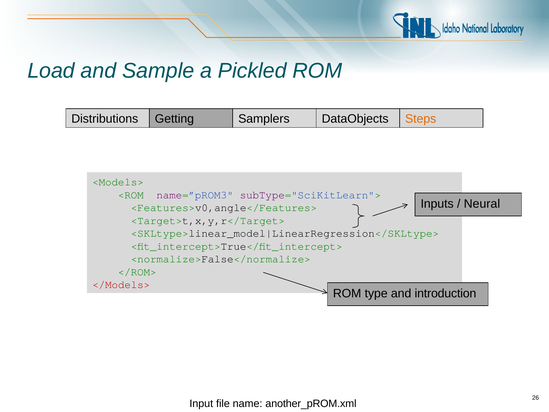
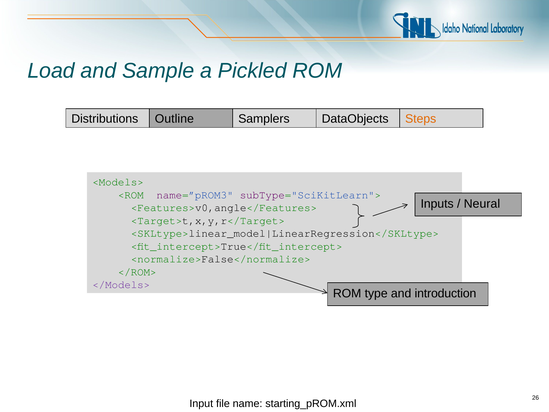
Getting: Getting -> Outline
</Models> colour: red -> purple
another_pROM.xml: another_pROM.xml -> starting_pROM.xml
